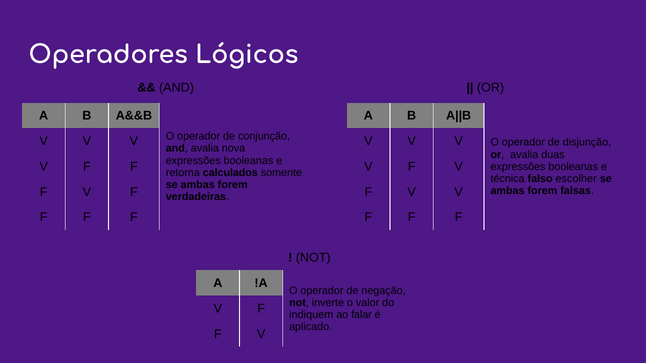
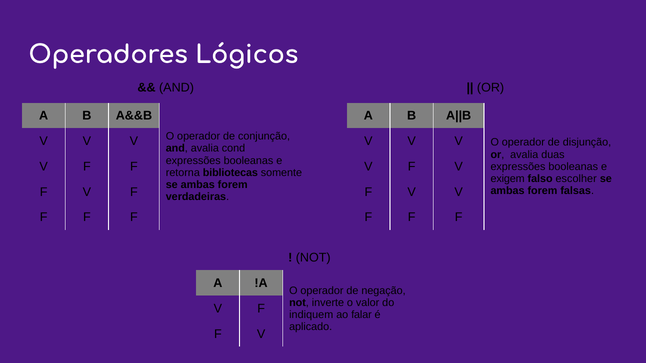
nova: nova -> cond
calculados: calculados -> bibliotecas
técnica: técnica -> exigem
